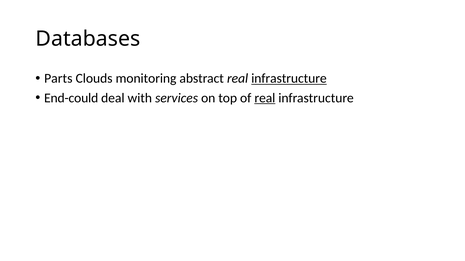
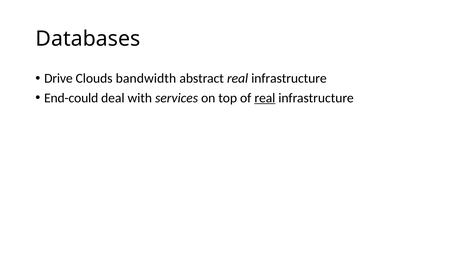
Parts: Parts -> Drive
monitoring: monitoring -> bandwidth
infrastructure at (289, 79) underline: present -> none
